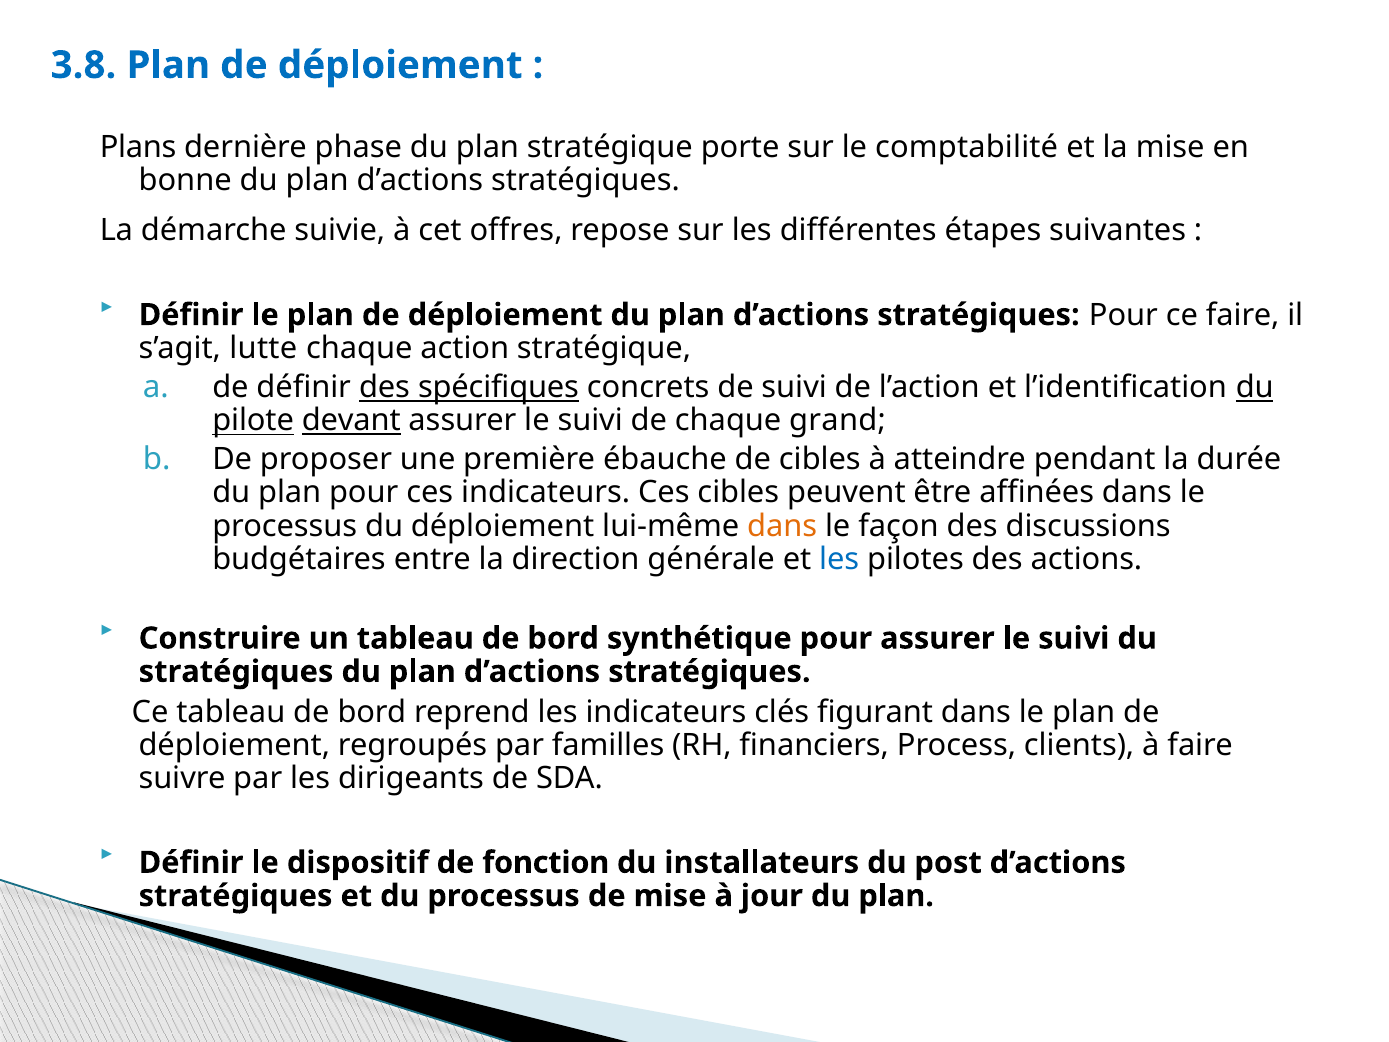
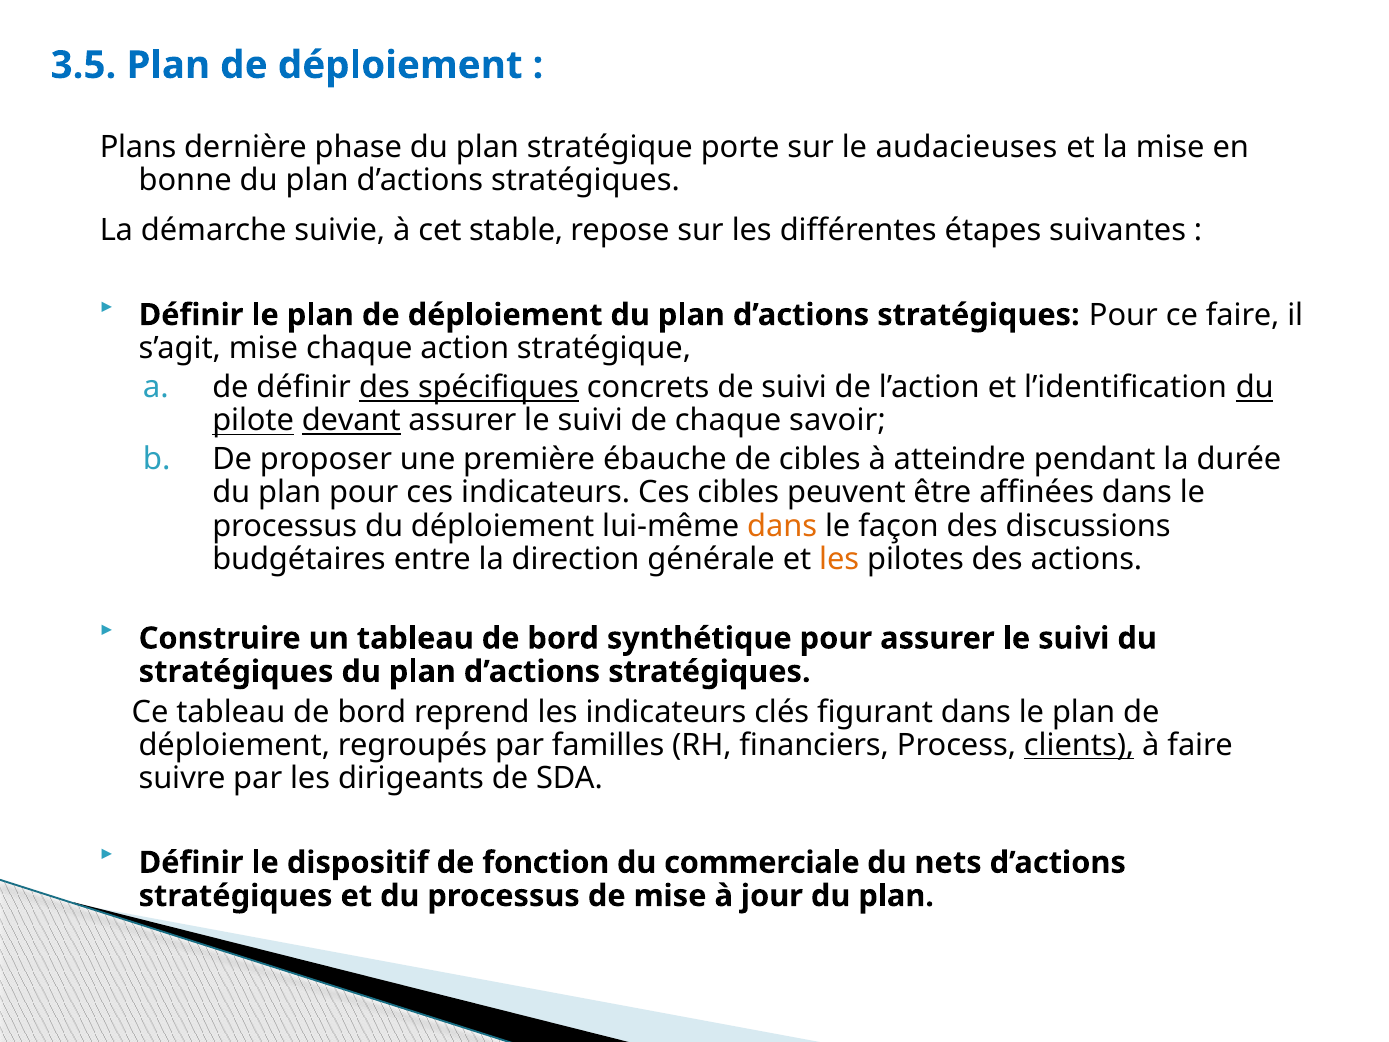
3.8: 3.8 -> 3.5
comptabilité: comptabilité -> audacieuses
offres: offres -> stable
s’agit lutte: lutte -> mise
grand: grand -> savoir
les at (839, 559) colour: blue -> orange
clients underline: none -> present
installateurs: installateurs -> commerciale
post: post -> nets
